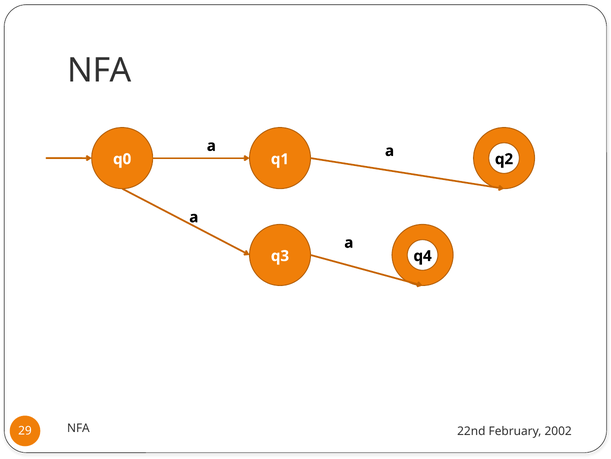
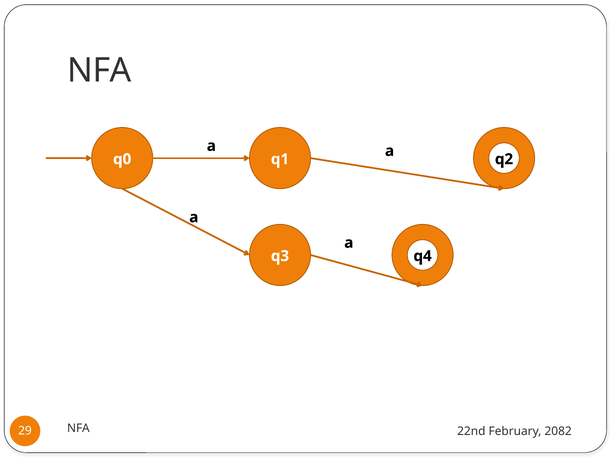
2002: 2002 -> 2082
